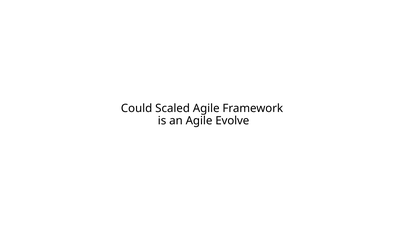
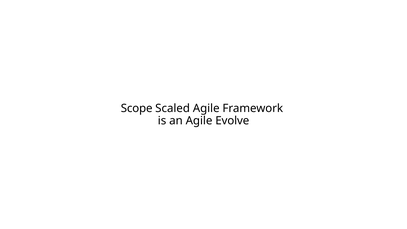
Could: Could -> Scope
